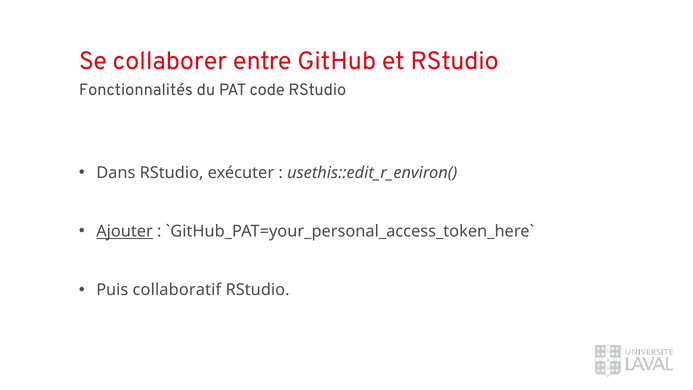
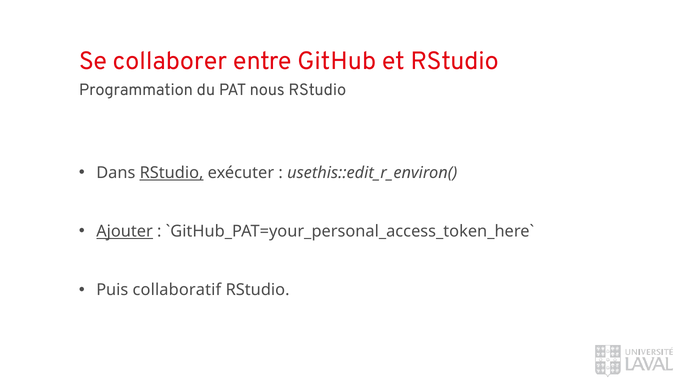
Fonctionnalités: Fonctionnalités -> Programmation
code: code -> nous
RStudio at (172, 173) underline: none -> present
